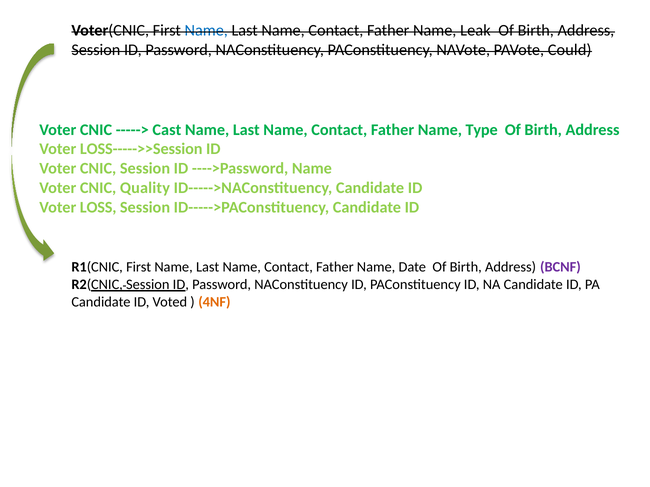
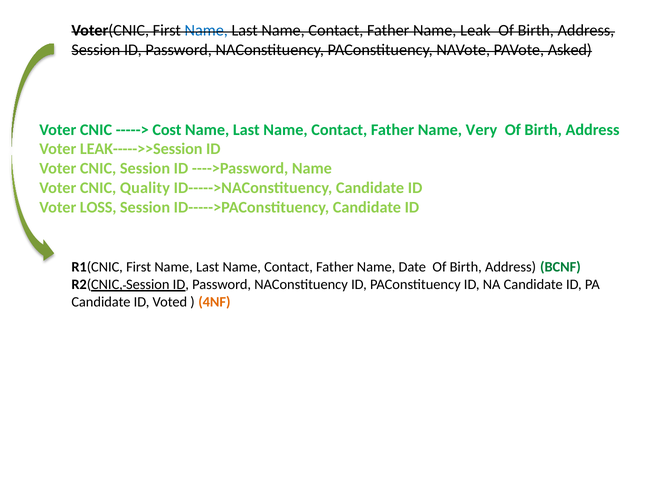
Could: Could -> Asked
Cast: Cast -> Cost
Type: Type -> Very
LOSS----->>Session: LOSS----->>Session -> LEAK----->>Session
BCNF colour: purple -> green
